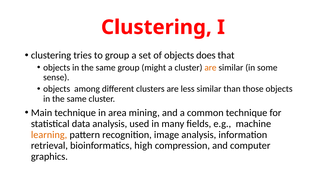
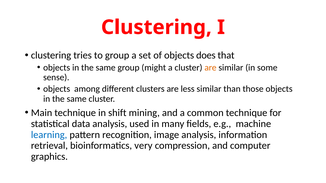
area: area -> shift
learning colour: orange -> blue
high: high -> very
